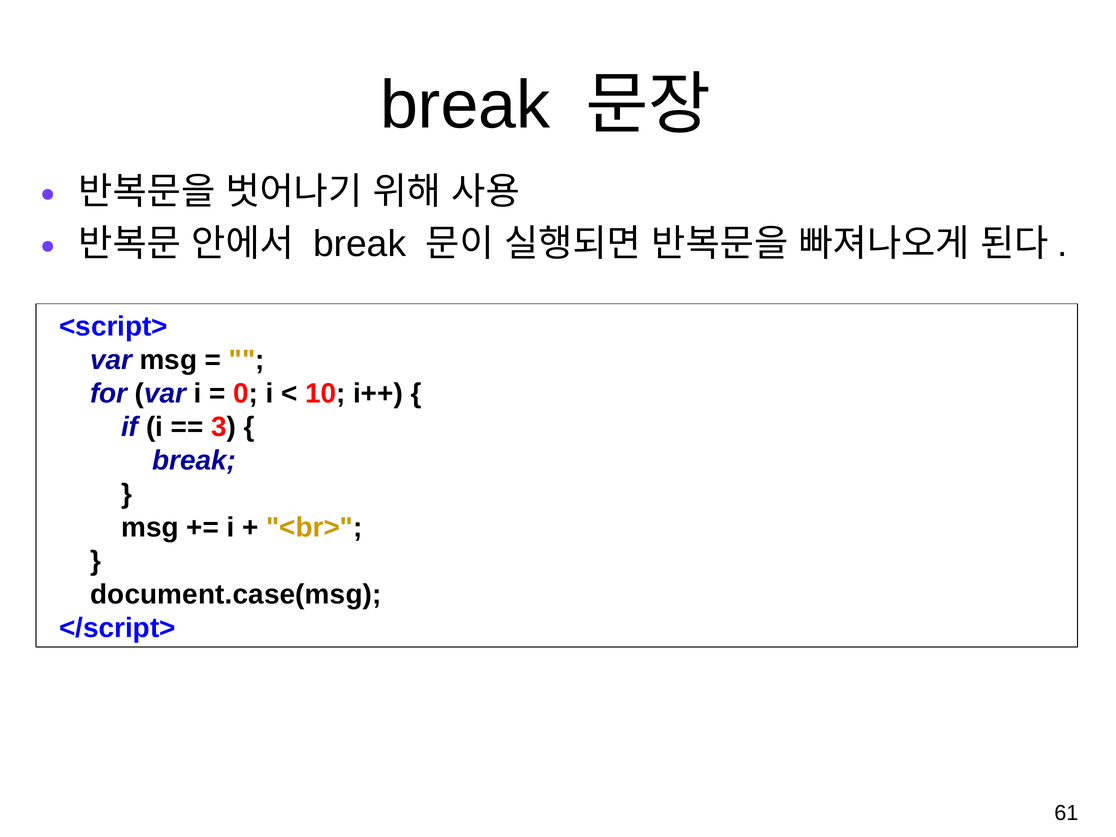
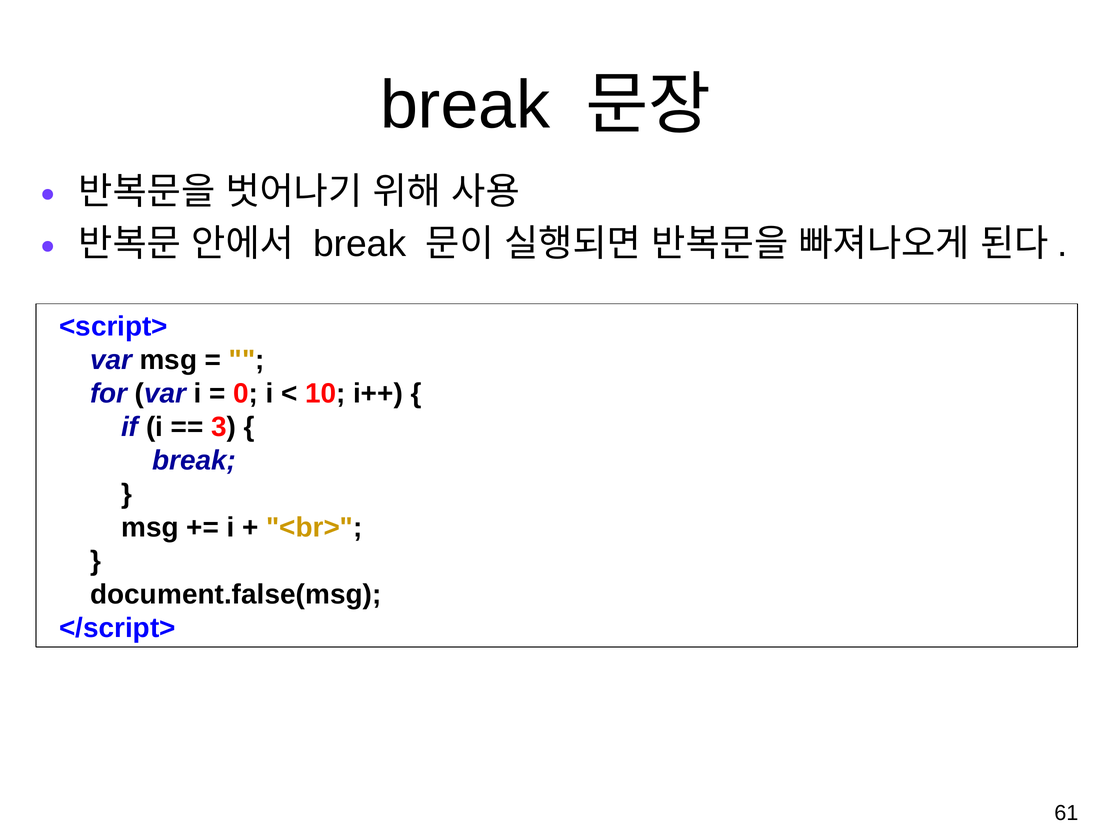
document.case(msg: document.case(msg -> document.false(msg
